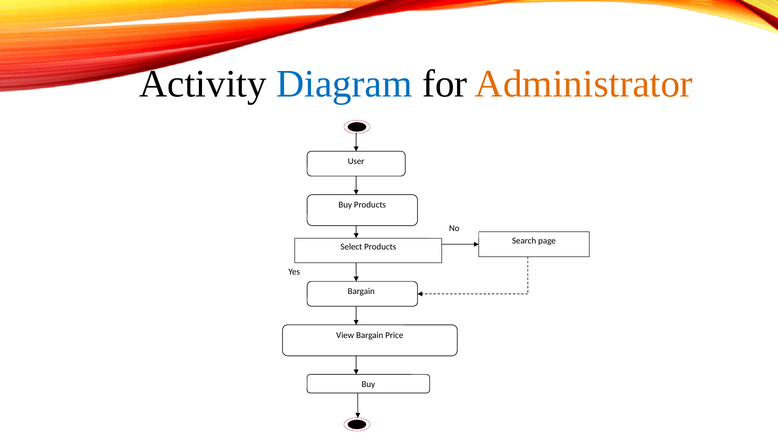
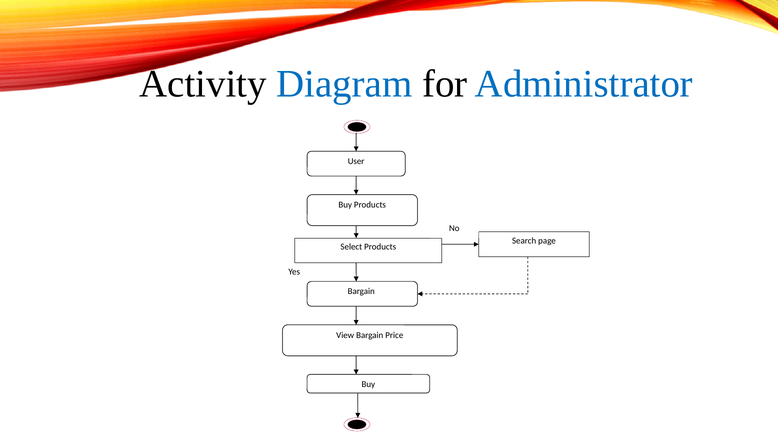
Administrator colour: orange -> blue
